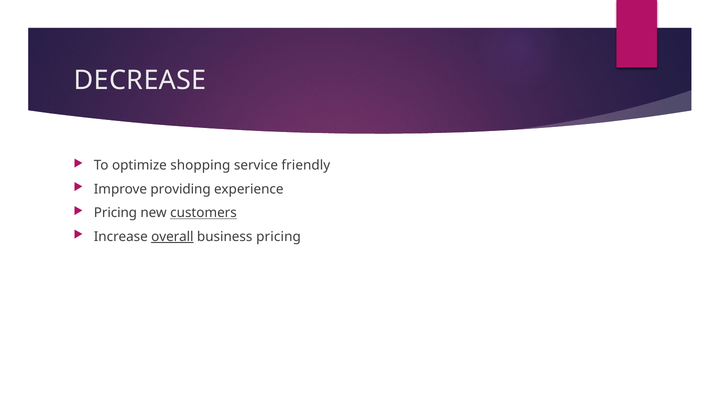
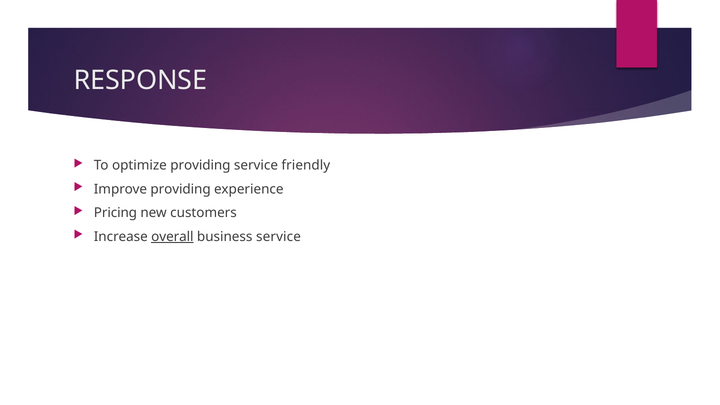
DECREASE: DECREASE -> RESPONSE
optimize shopping: shopping -> providing
customers underline: present -> none
business pricing: pricing -> service
